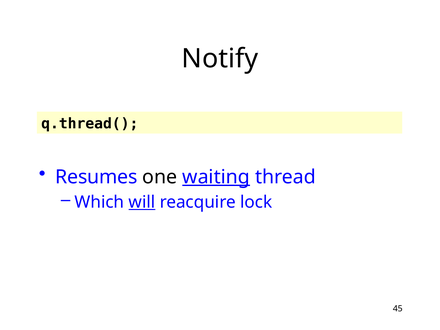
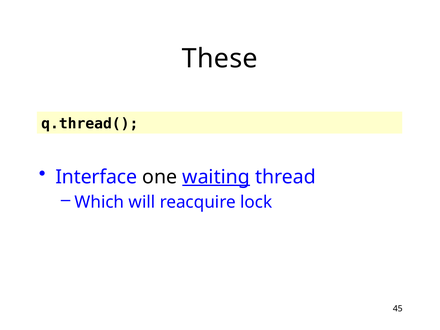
Notify: Notify -> These
Resumes: Resumes -> Interface
will underline: present -> none
